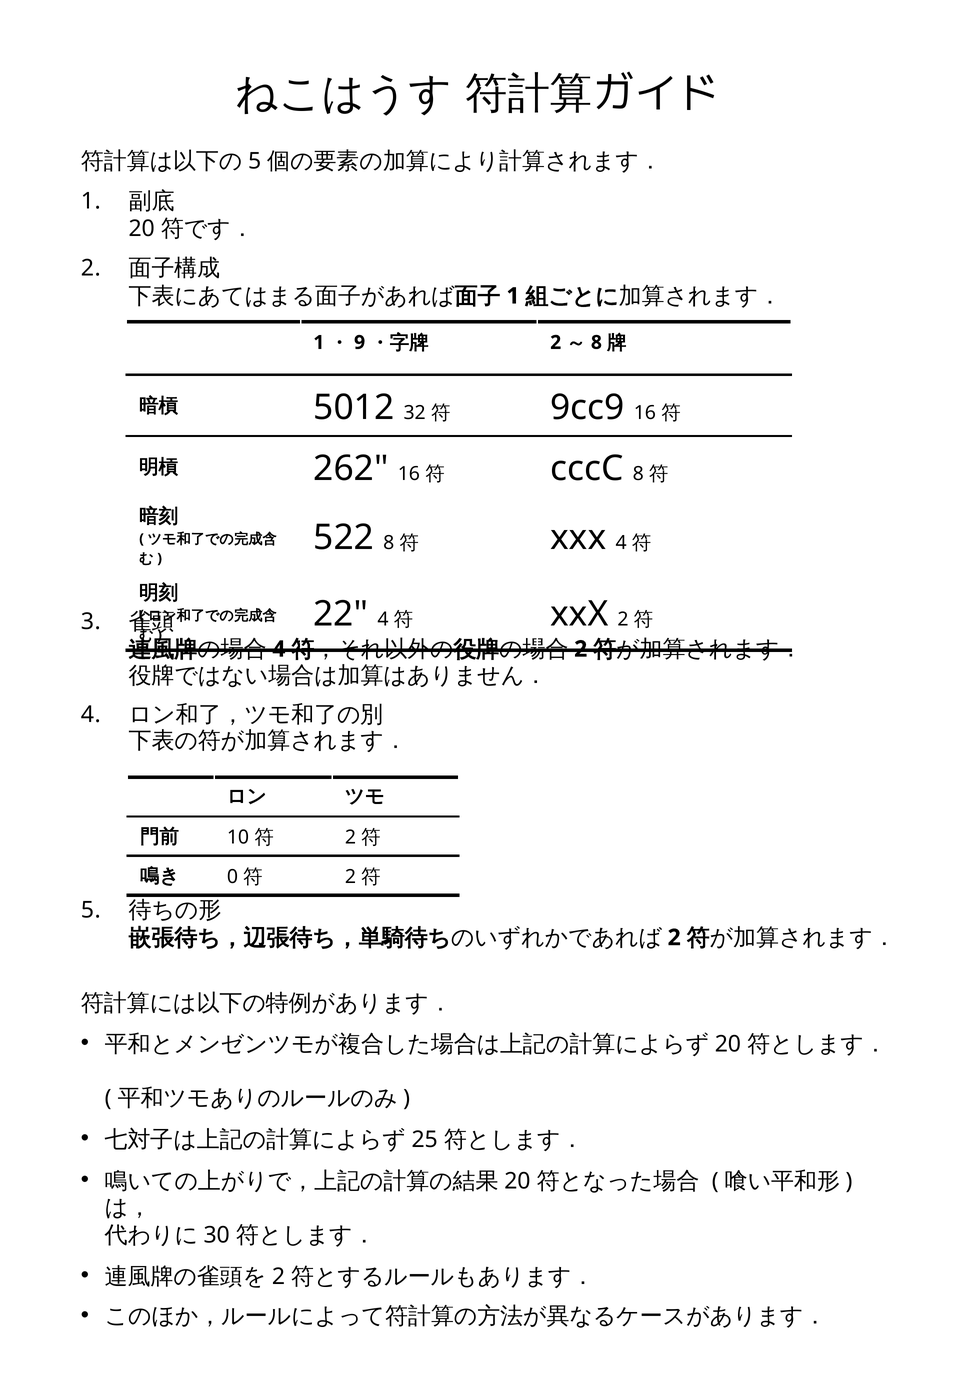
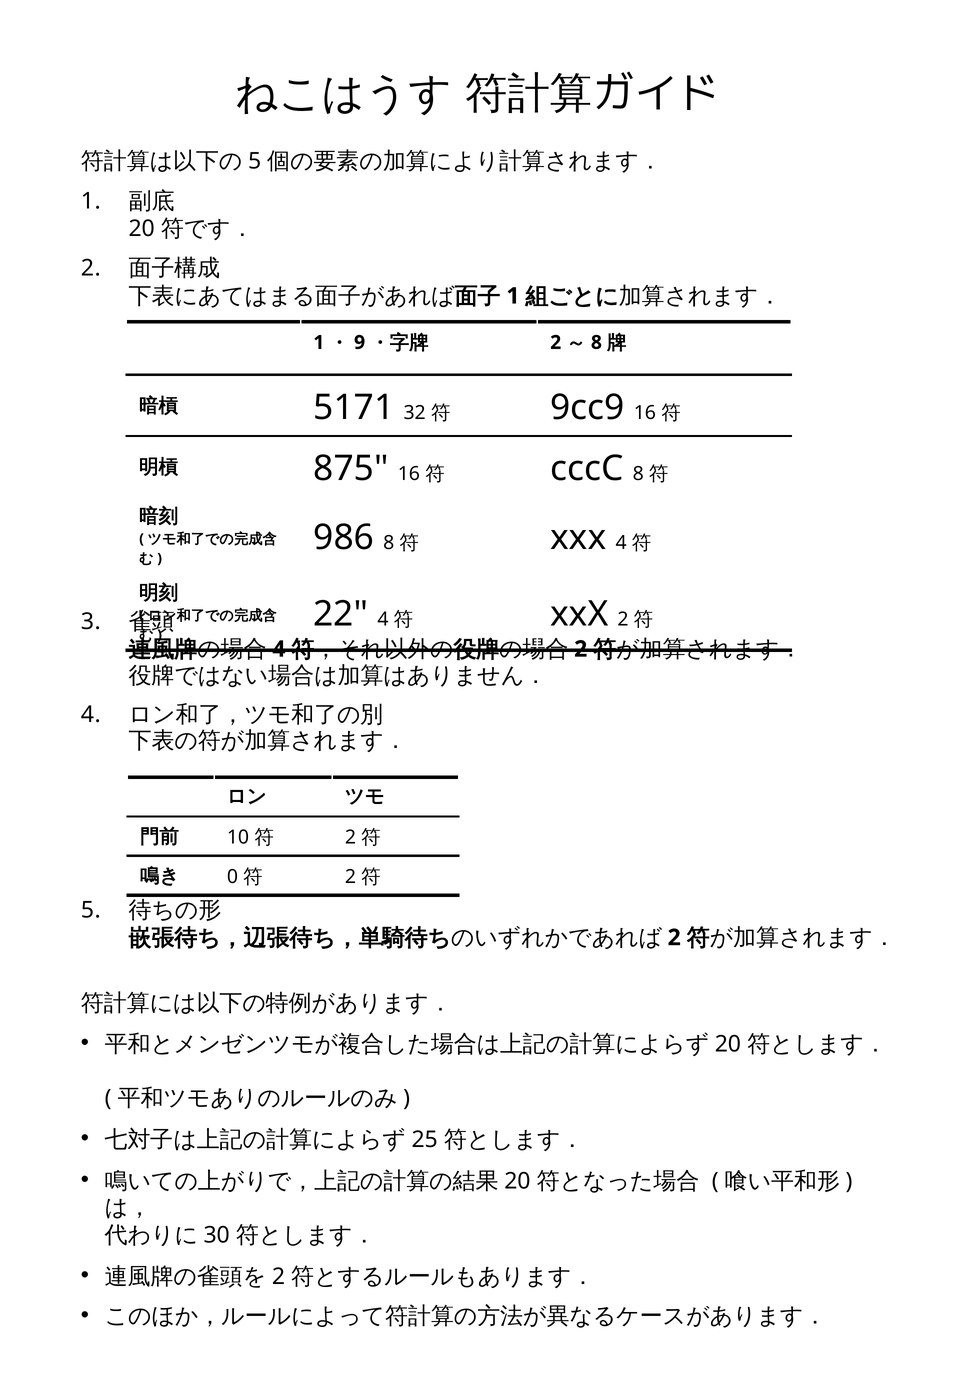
5012: 5012 -> 5171
262: 262 -> 875
522: 522 -> 986
